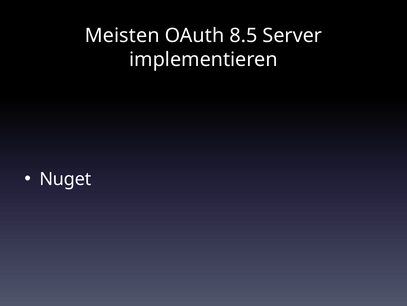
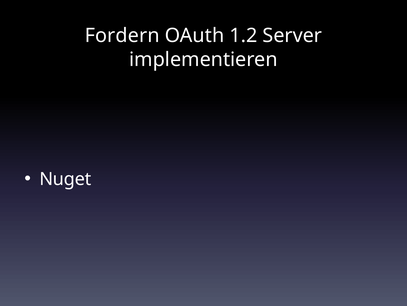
Meisten: Meisten -> Fordern
8.5: 8.5 -> 1.2
